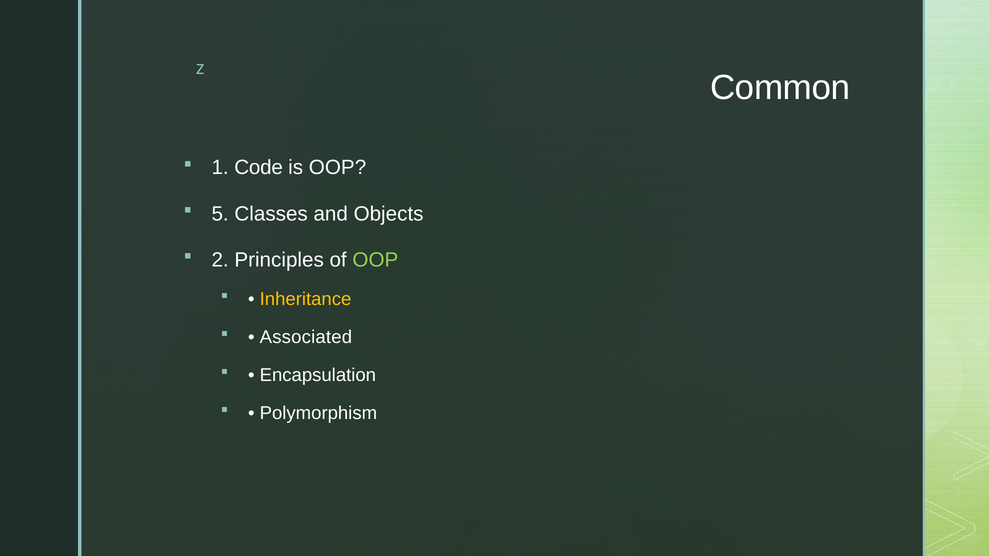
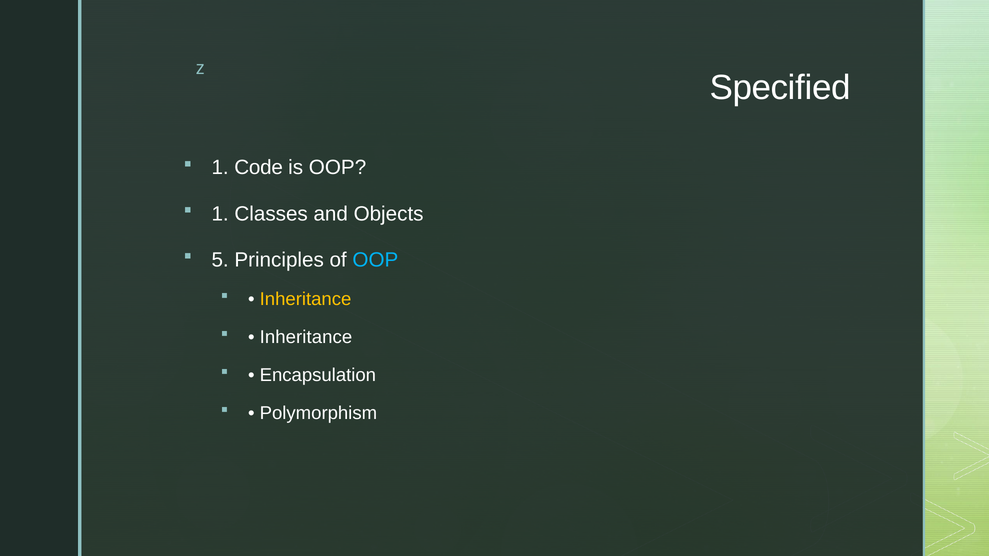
Common: Common -> Specified
5 at (220, 214): 5 -> 1
2: 2 -> 5
OOP at (375, 260) colour: light green -> light blue
Associated at (306, 337): Associated -> Inheritance
